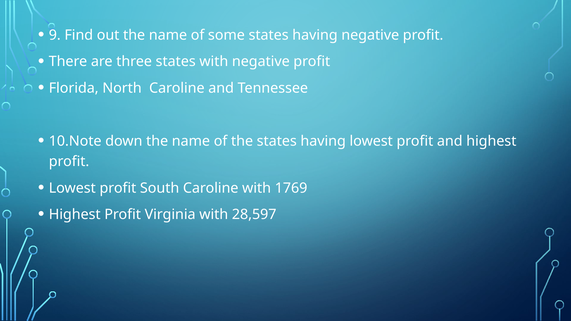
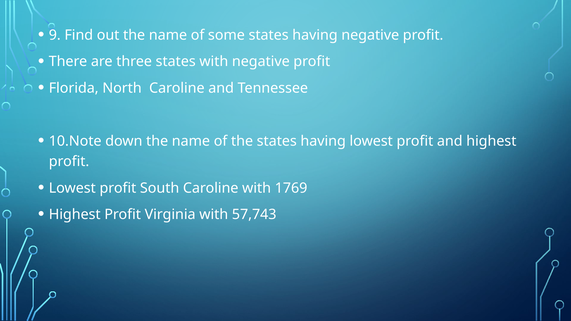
28,597: 28,597 -> 57,743
